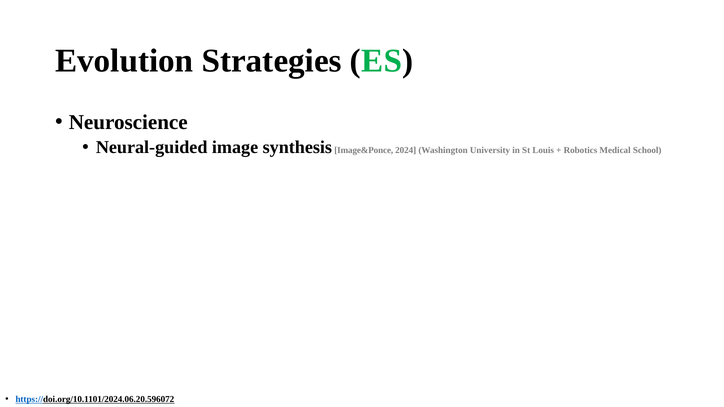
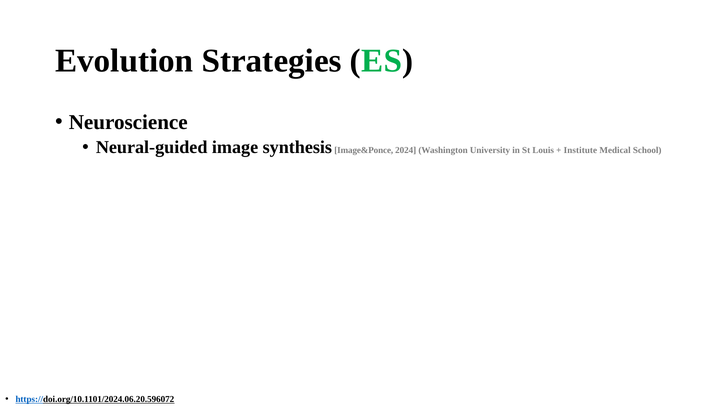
Robotics: Robotics -> Institute
